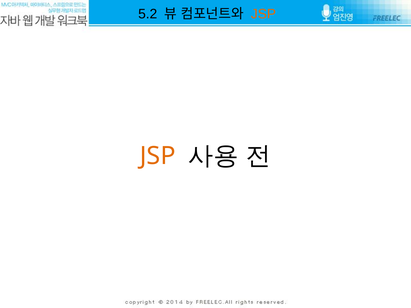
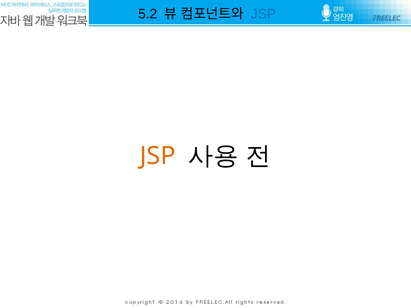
JSP at (263, 14) colour: orange -> blue
